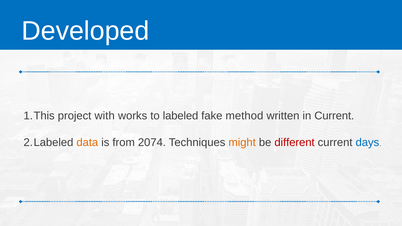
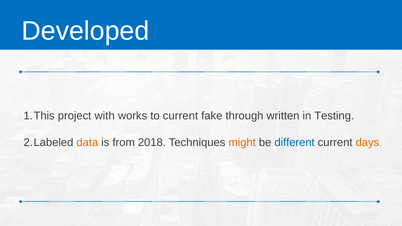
to labeled: labeled -> current
method: method -> through
in Current: Current -> Testing
2074: 2074 -> 2018
different colour: red -> blue
days colour: blue -> orange
